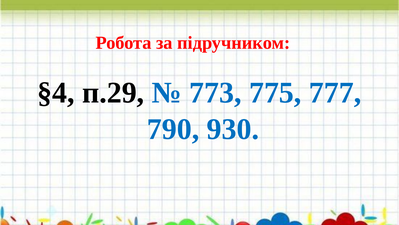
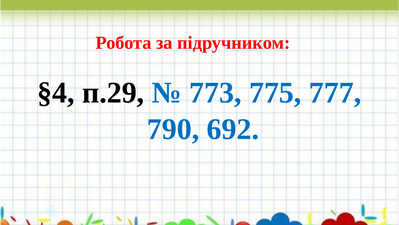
930: 930 -> 692
